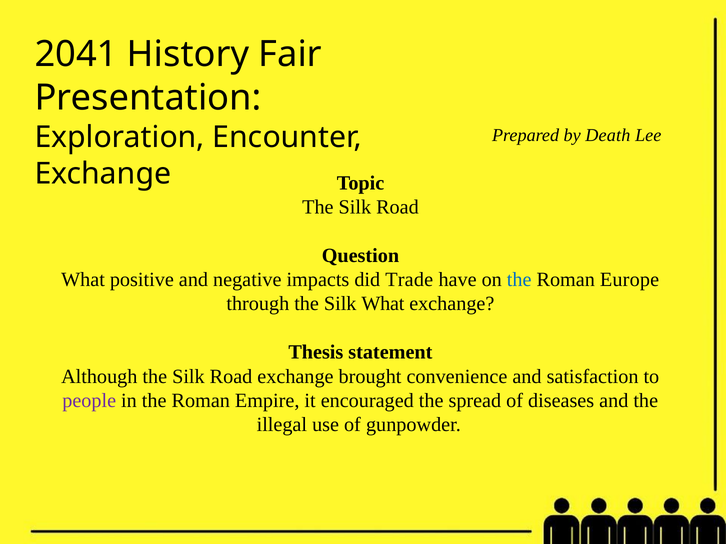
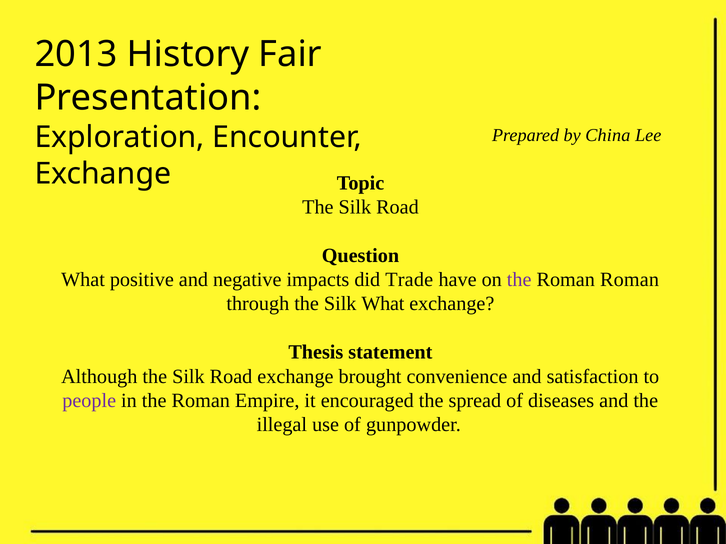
2041: 2041 -> 2013
Death: Death -> China
the at (519, 280) colour: blue -> purple
Roman Europe: Europe -> Roman
